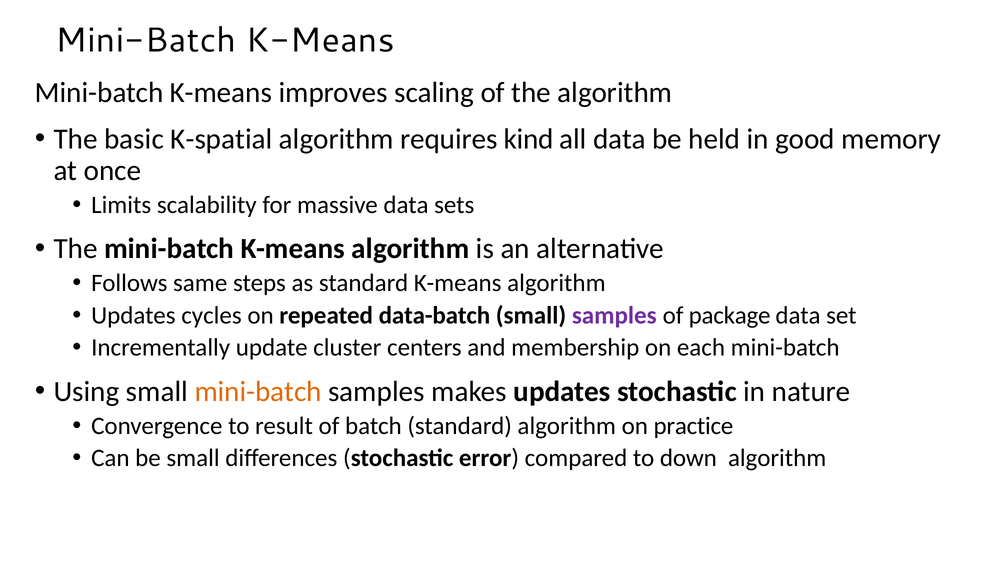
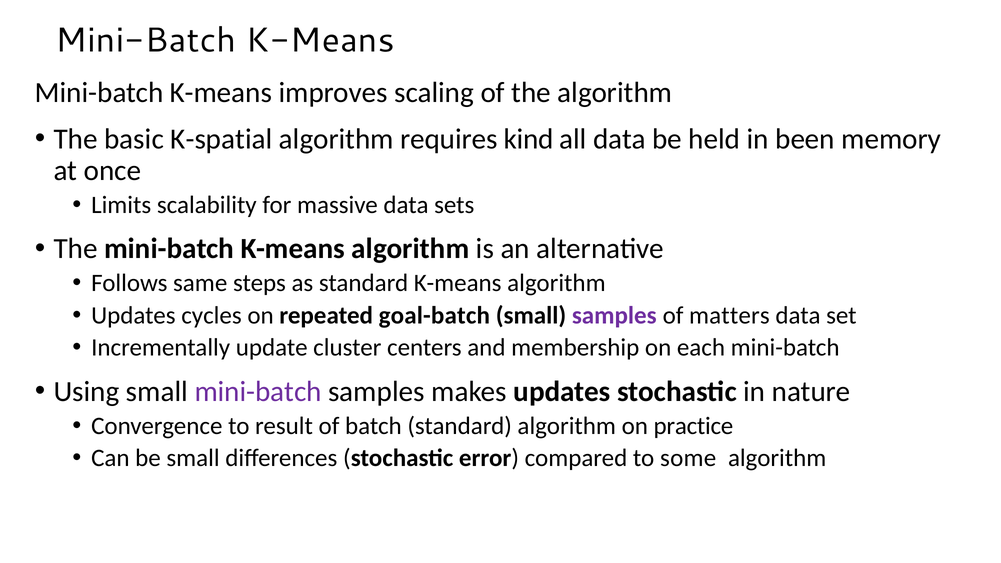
good: good -> been
data-batch: data-batch -> goal-batch
package: package -> matters
mini-batch at (258, 391) colour: orange -> purple
down: down -> some
